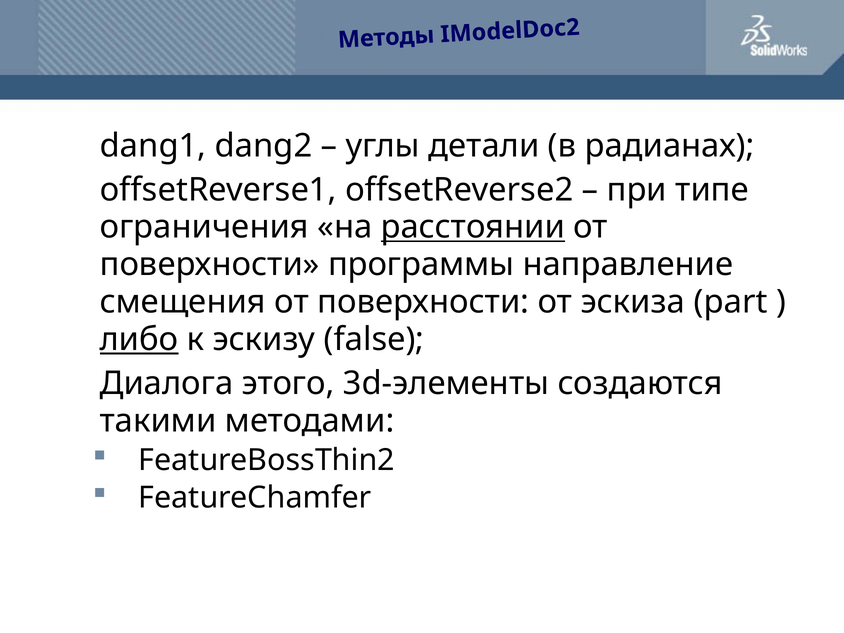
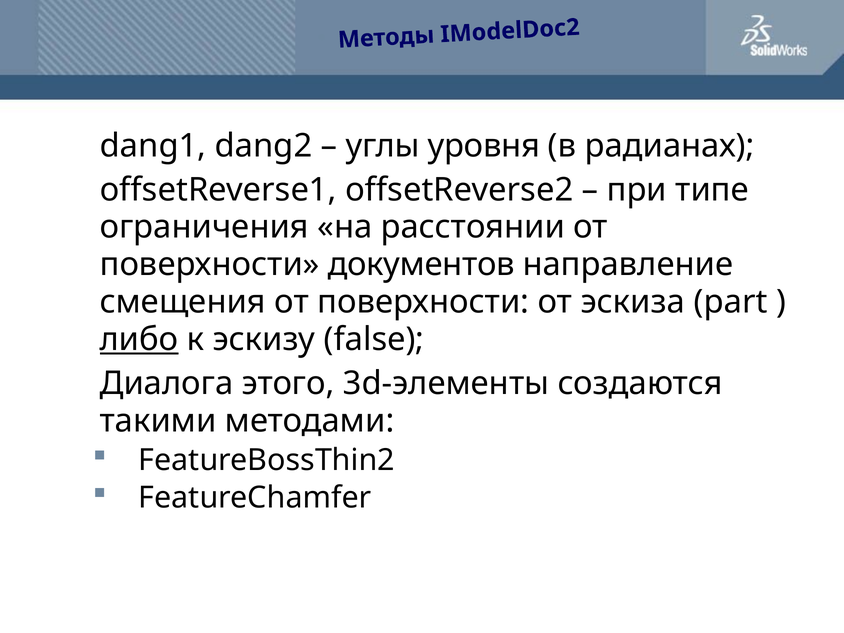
детали: детали -> уровня
расстоянии underline: present -> none
программы: программы -> документов
